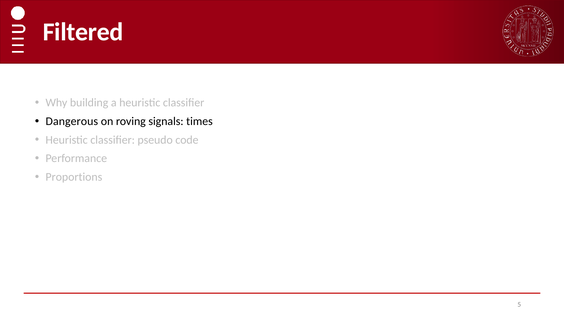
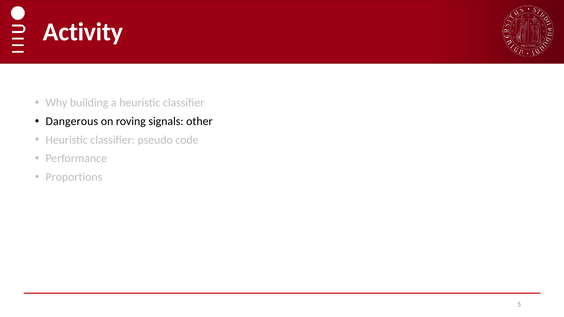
Filtered: Filtered -> Activity
times: times -> other
